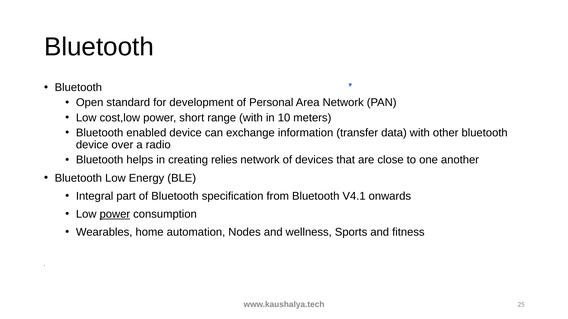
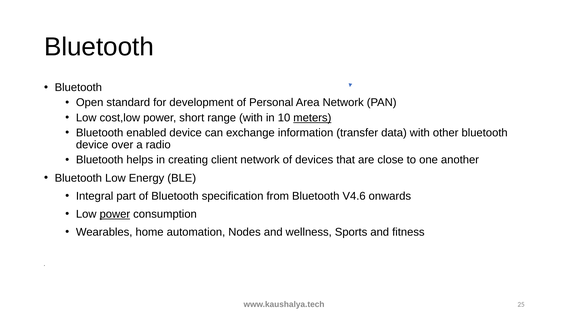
meters underline: none -> present
relies: relies -> client
V4.1: V4.1 -> V4.6
